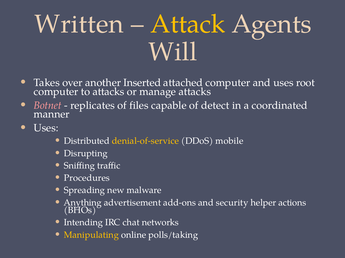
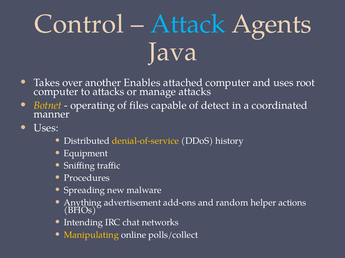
Written: Written -> Control
Attack colour: yellow -> light blue
Will: Will -> Java
Inserted: Inserted -> Enables
Botnet colour: pink -> yellow
replicates: replicates -> operating
mobile: mobile -> history
Disrupting: Disrupting -> Equipment
security: security -> random
polls/taking: polls/taking -> polls/collect
